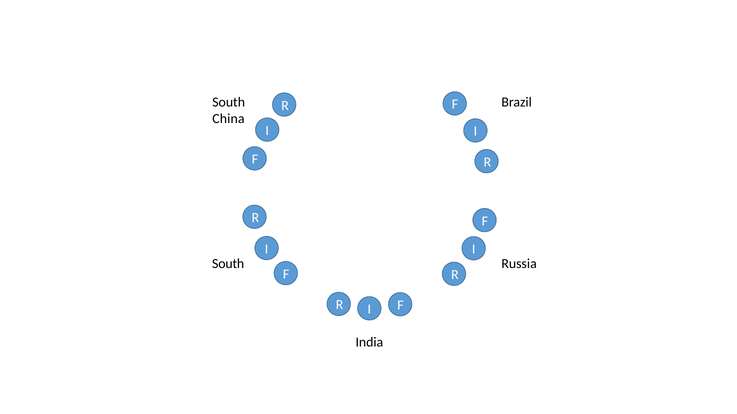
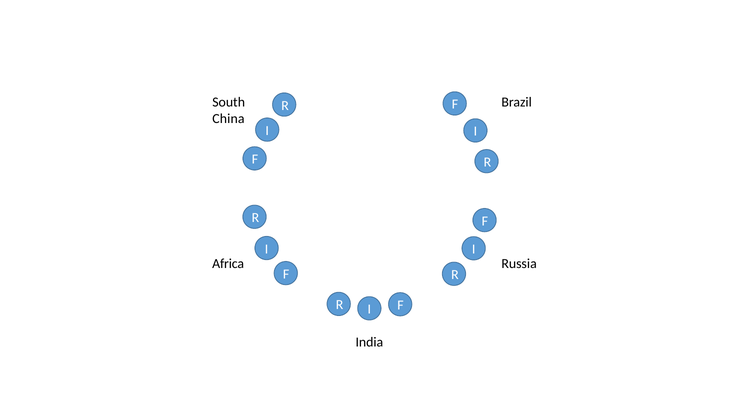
South at (228, 264): South -> Africa
